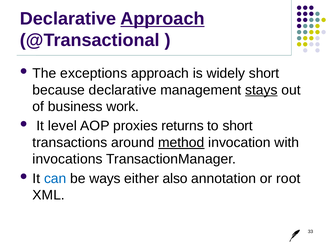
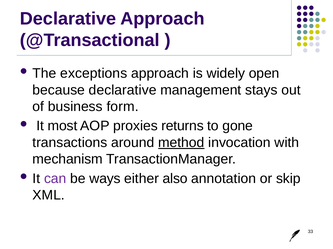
Approach at (163, 19) underline: present -> none
widely short: short -> open
stays underline: present -> none
work: work -> form
level: level -> most
to short: short -> gone
invocations: invocations -> mechanism
can colour: blue -> purple
root: root -> skip
